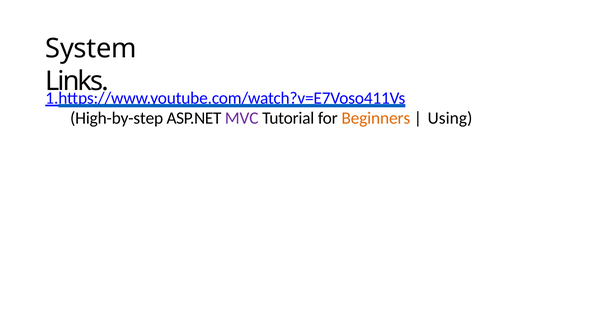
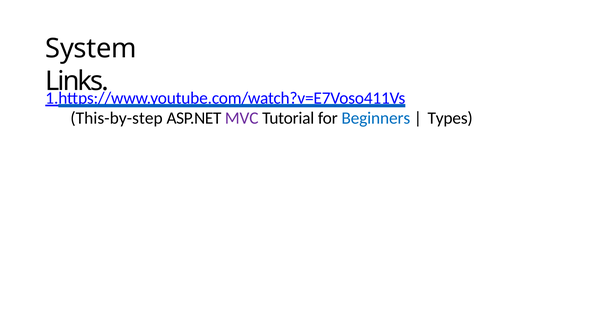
High-by-step: High-by-step -> This-by-step
Beginners colour: orange -> blue
Using: Using -> Types
